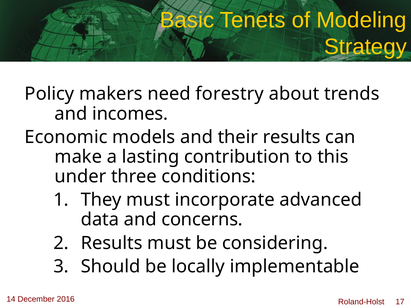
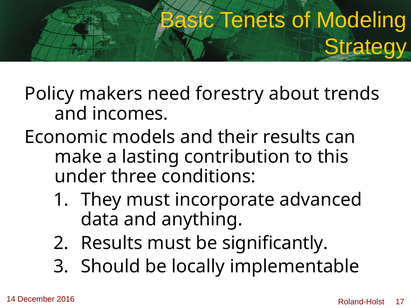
concerns: concerns -> anything
considering: considering -> significantly
